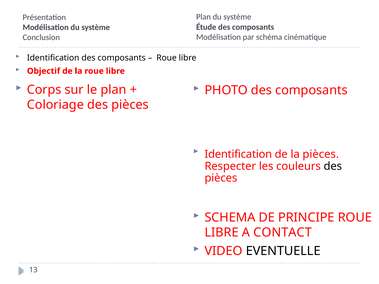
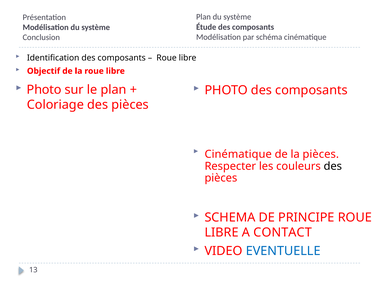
Corps at (44, 90): Corps -> Photo
Identification at (238, 154): Identification -> Cinématique
EVENTUELLE colour: black -> blue
